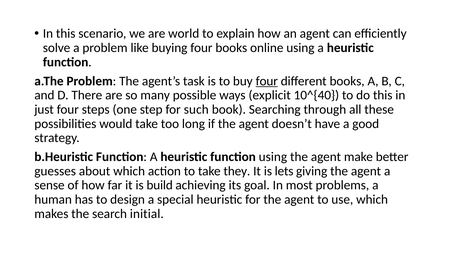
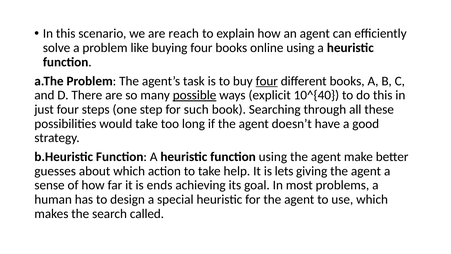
world: world -> reach
possible underline: none -> present
they: they -> help
build: build -> ends
initial: initial -> called
